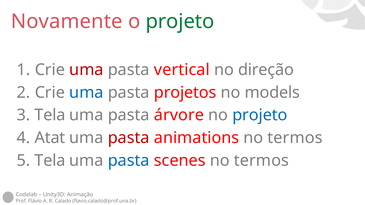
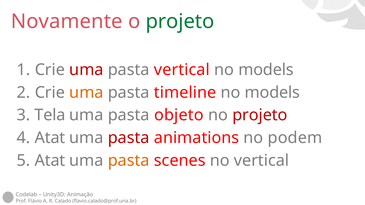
direção at (266, 70): direção -> models
uma at (86, 93) colour: blue -> orange
projetos: projetos -> timeline
árvore: árvore -> objeto
projeto at (260, 115) colour: blue -> red
animations no termos: termos -> podem
Tela at (50, 161): Tela -> Atat
pasta at (129, 161) colour: blue -> orange
scenes no termos: termos -> vertical
